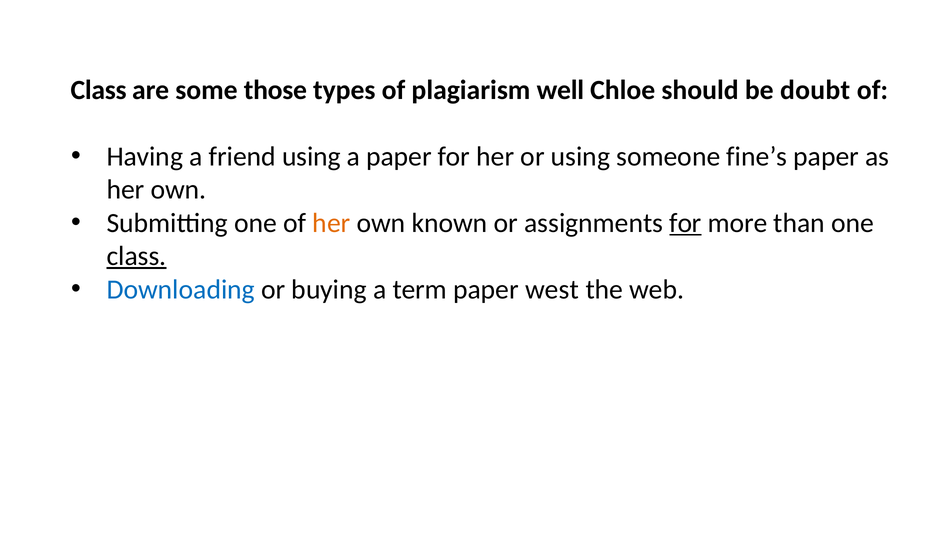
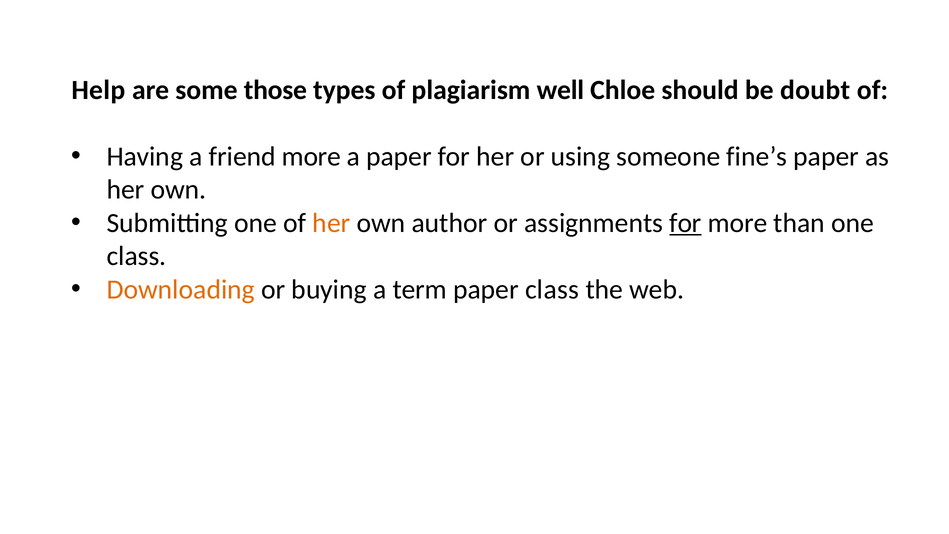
Class at (99, 90): Class -> Help
friend using: using -> more
known: known -> author
class at (137, 256) underline: present -> none
Downloading colour: blue -> orange
paper west: west -> class
